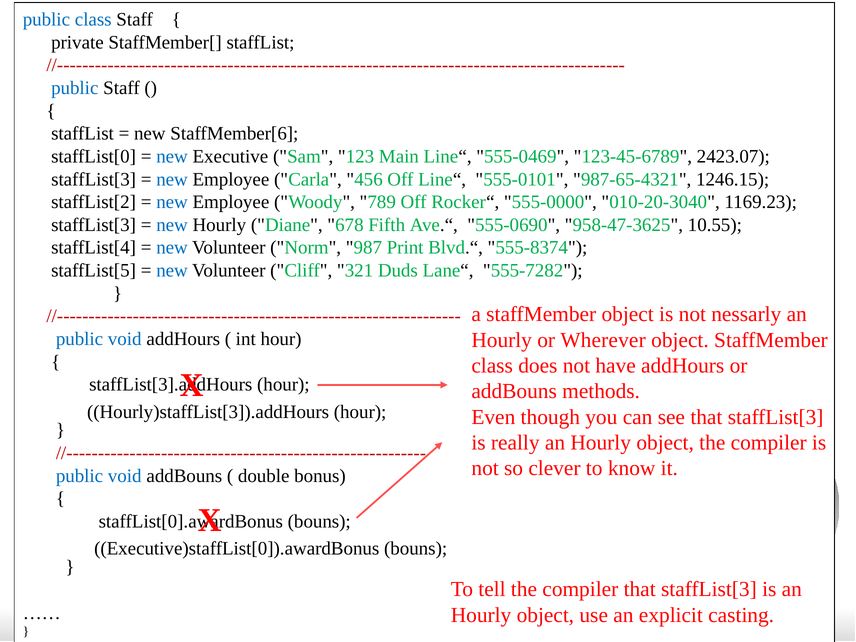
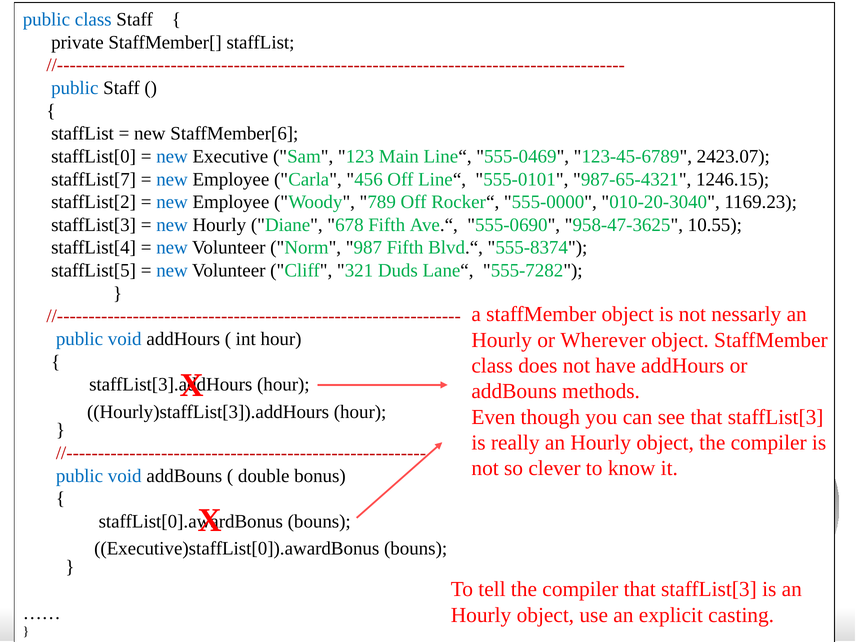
staffList[3 at (94, 179): staffList[3 -> staffList[7
987 Print: Print -> Fifth
